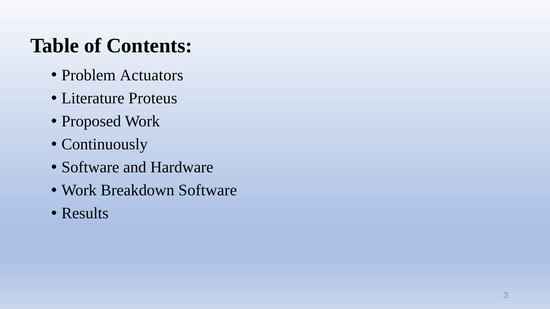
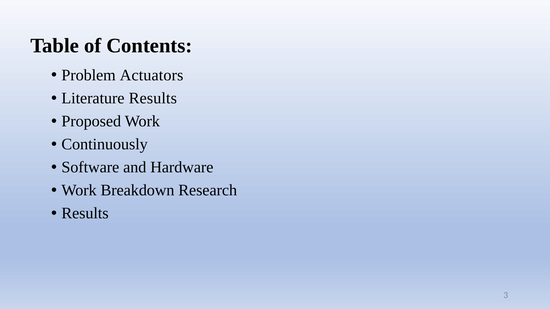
Literature Proteus: Proteus -> Results
Breakdown Software: Software -> Research
